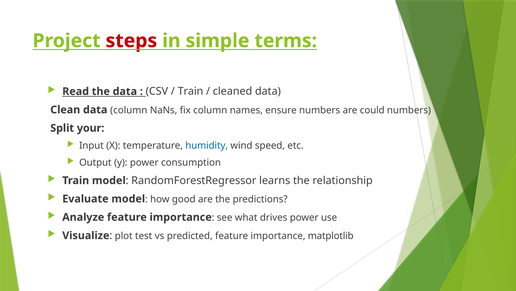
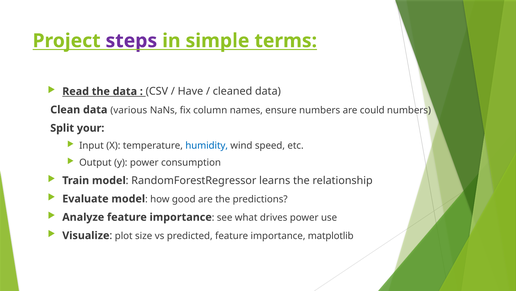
steps colour: red -> purple
Train at (190, 91): Train -> Have
data column: column -> various
test: test -> size
